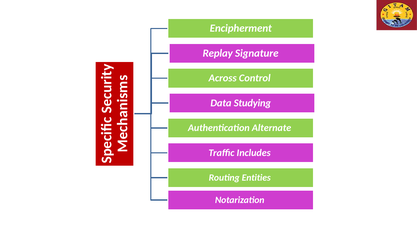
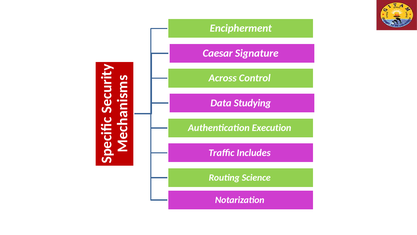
Replay: Replay -> Caesar
Alternate: Alternate -> Execution
Entities: Entities -> Science
